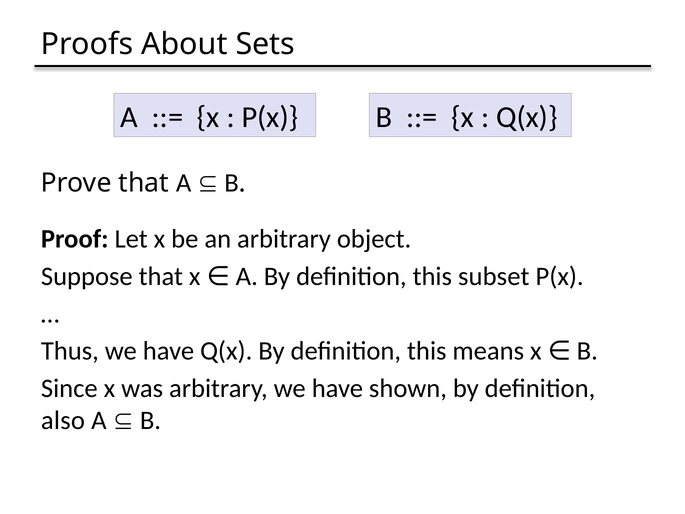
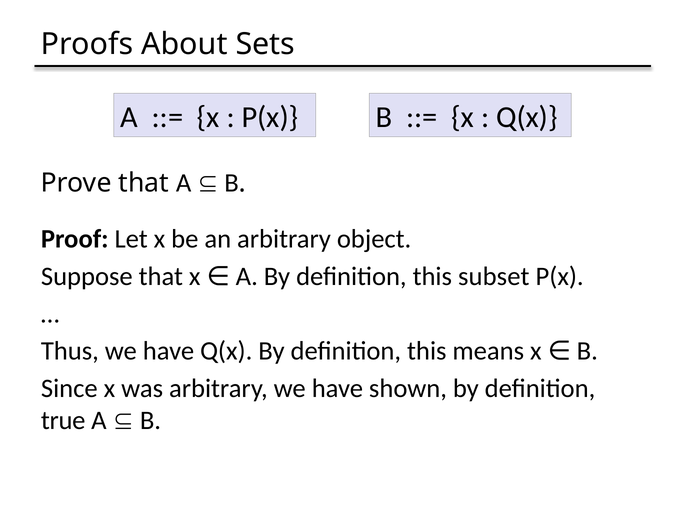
also: also -> true
